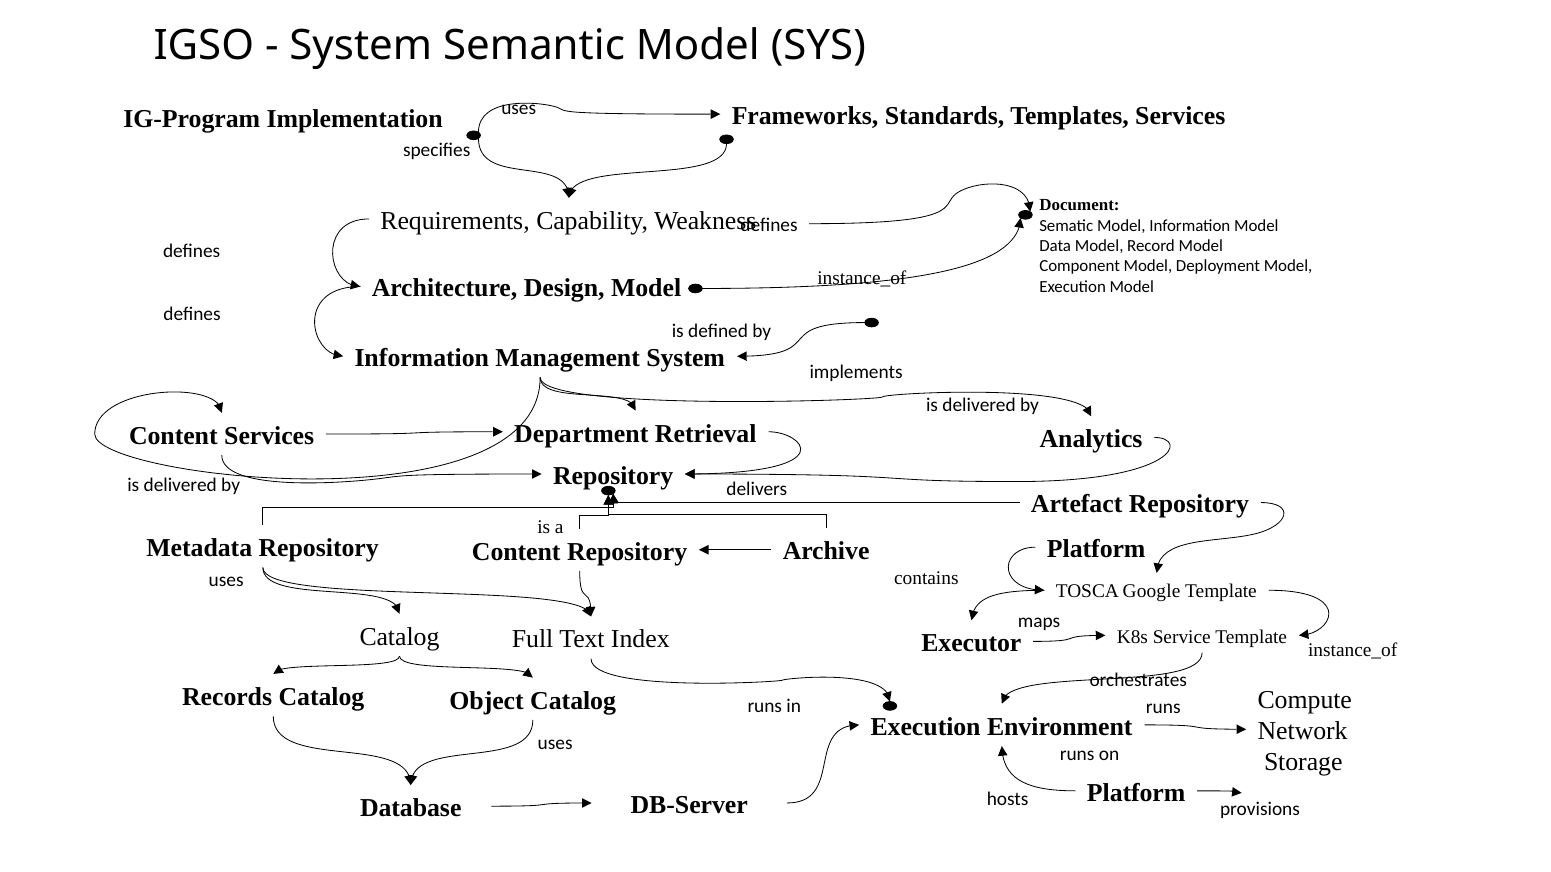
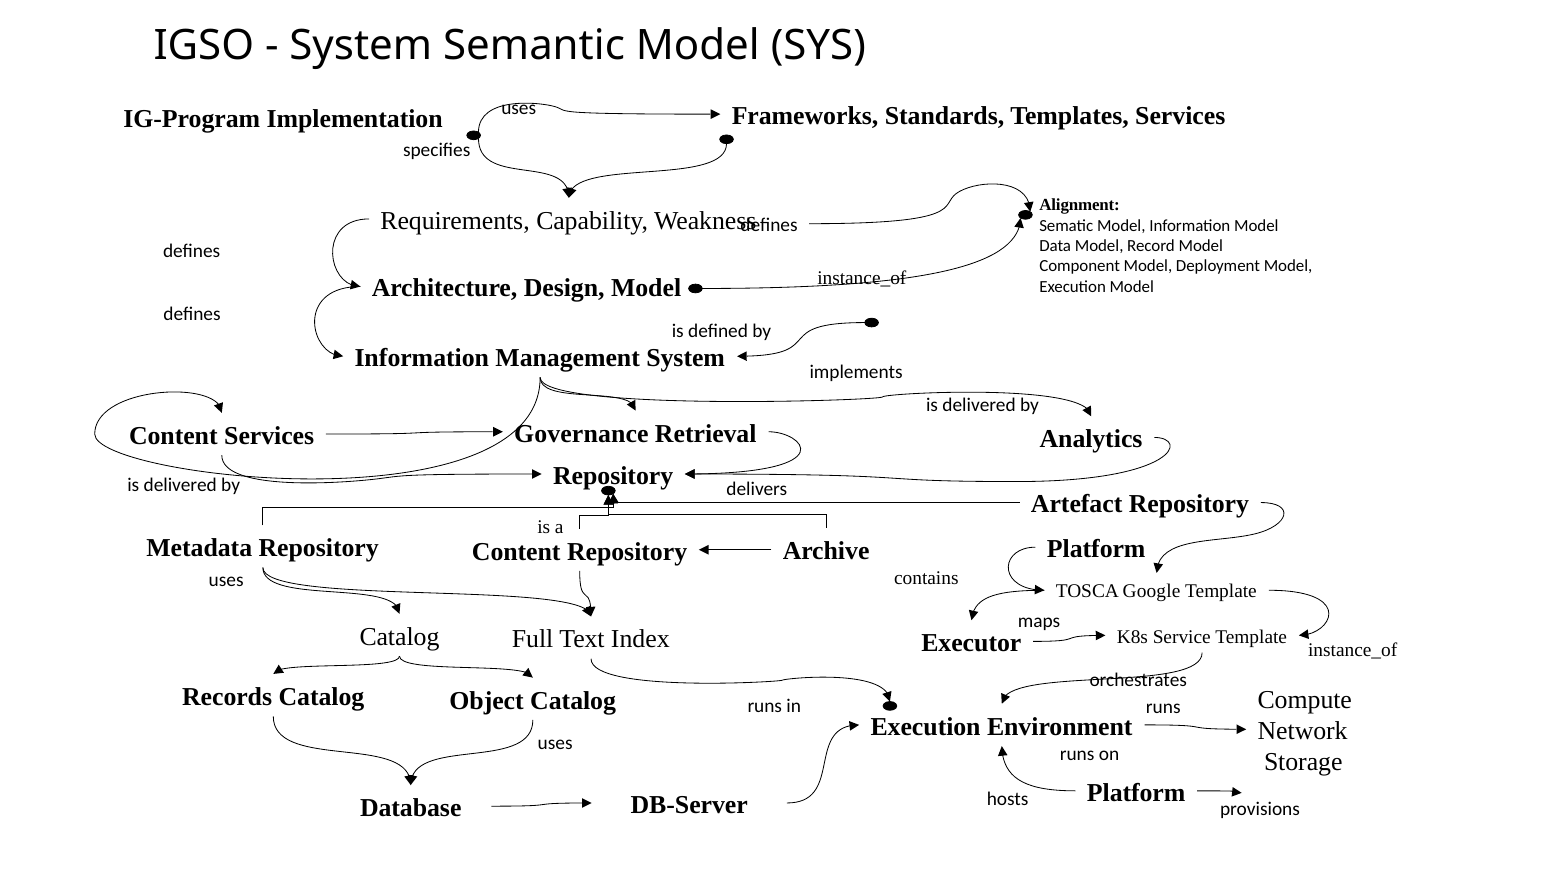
Document: Document -> Alignment
Department: Department -> Governance
